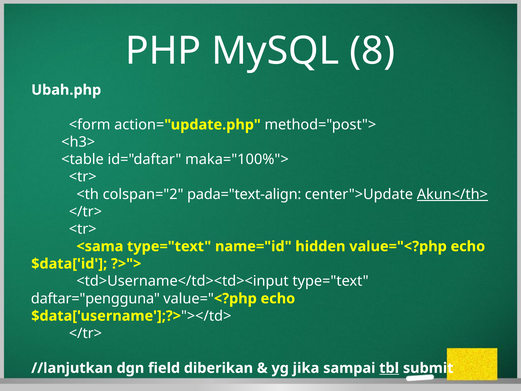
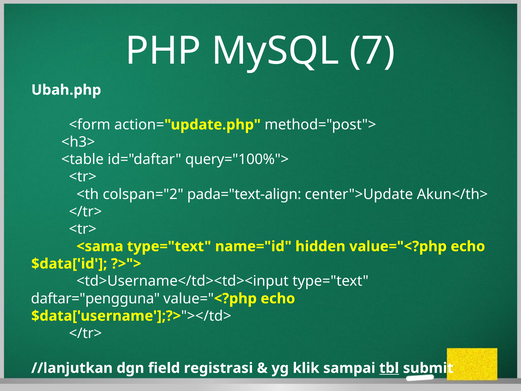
8: 8 -> 7
maka="100%">: maka="100%"> -> query="100%">
Akun</th> underline: present -> none
diberikan: diberikan -> registrasi
jika: jika -> klik
